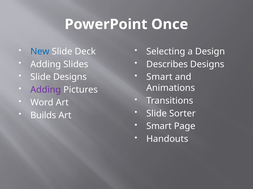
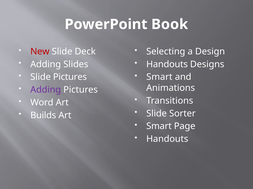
Once: Once -> Book
New colour: blue -> red
Describes at (167, 64): Describes -> Handouts
Slide Designs: Designs -> Pictures
